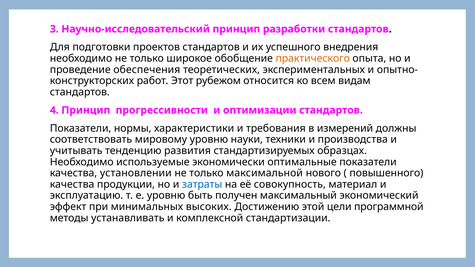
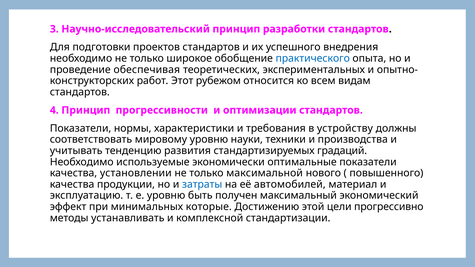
практического colour: orange -> blue
обеспечения: обеспечения -> обеспечивая
измерений: измерений -> устройству
образцах: образцах -> градаций
совокупность: совокупность -> автомобилей
высоких: высоких -> которые
программной: программной -> прогрессивно
